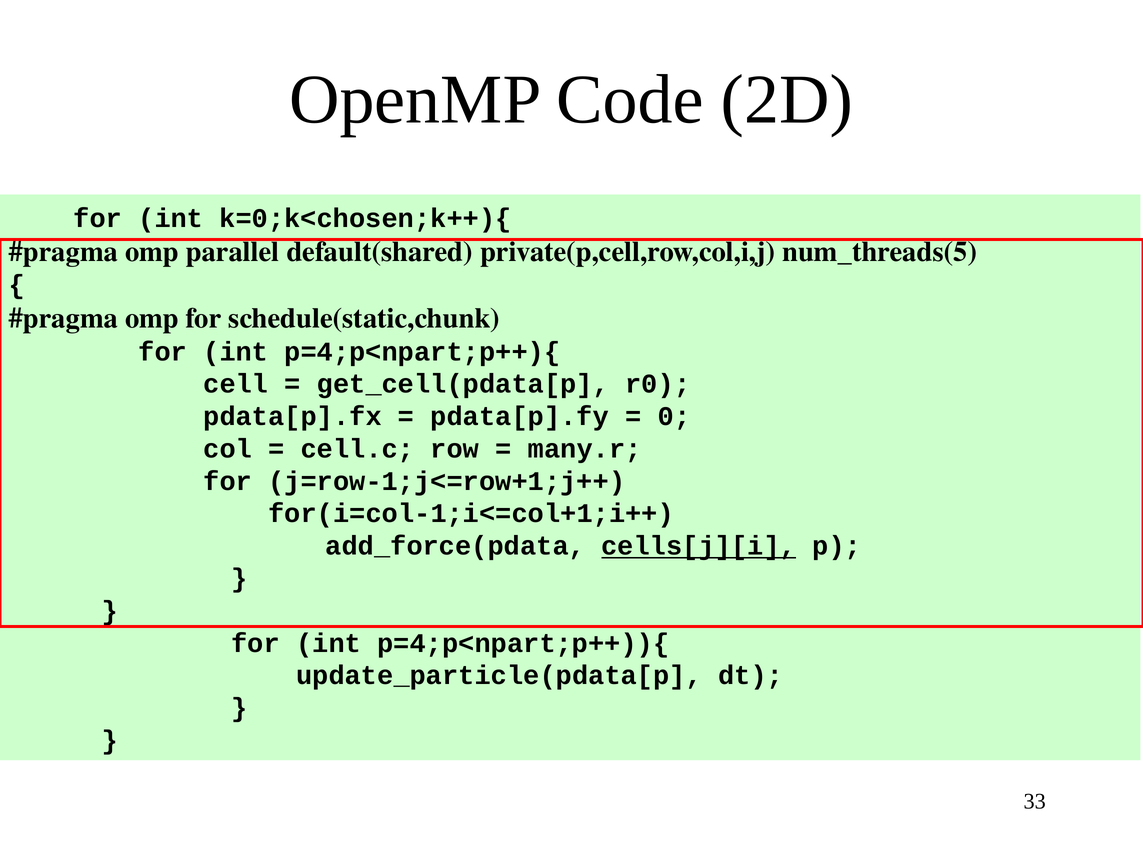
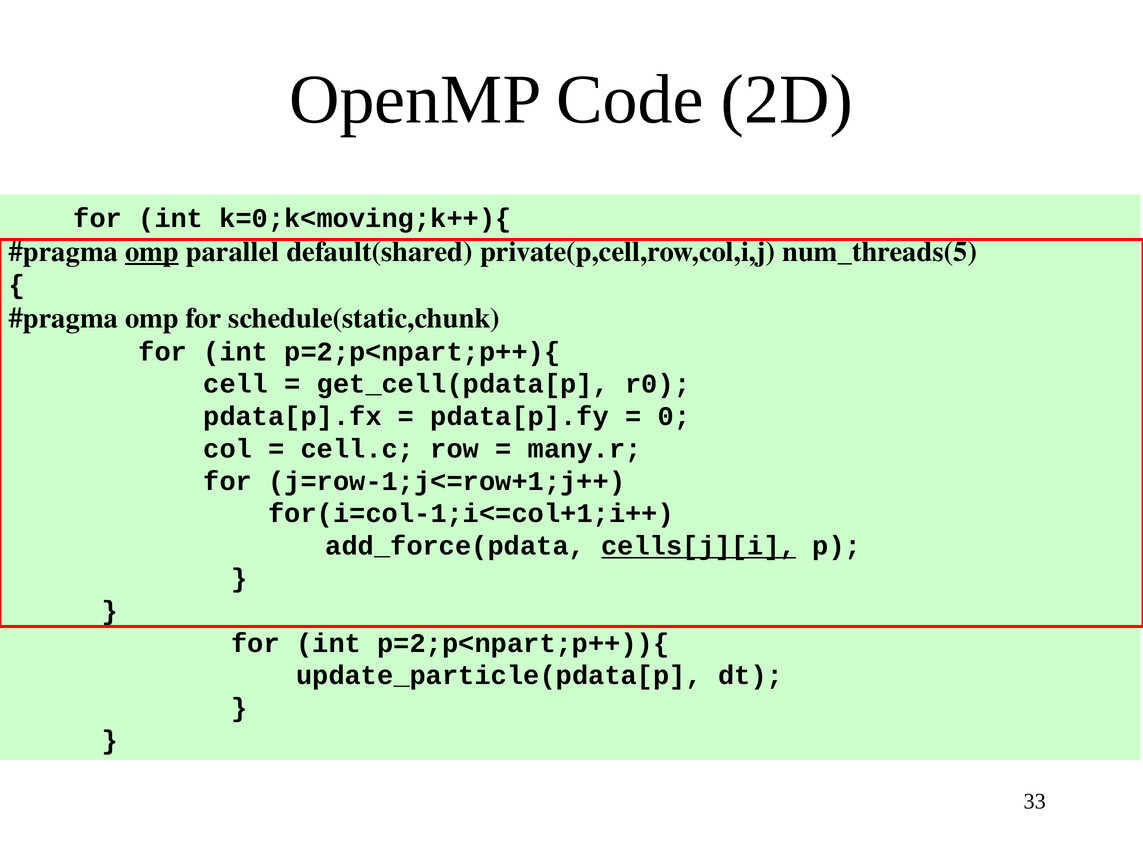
k=0;k<chosen;k++){: k=0;k<chosen;k++){ -> k=0;k<moving;k++){
omp at (152, 252) underline: none -> present
p=4;p<npart;p++){: p=4;p<npart;p++){ -> p=2;p<npart;p++){
p=4;p<npart;p++)){: p=4;p<npart;p++)){ -> p=2;p<npart;p++)){
